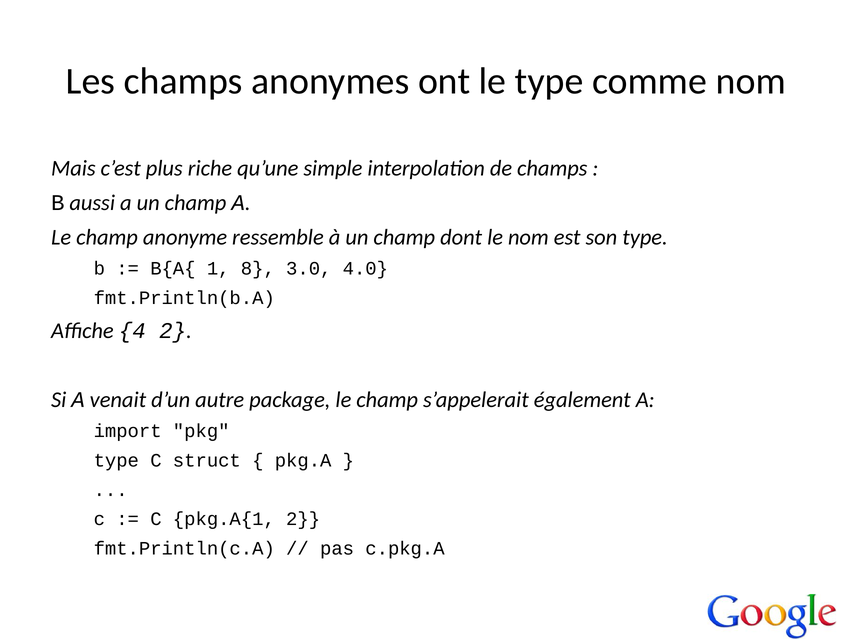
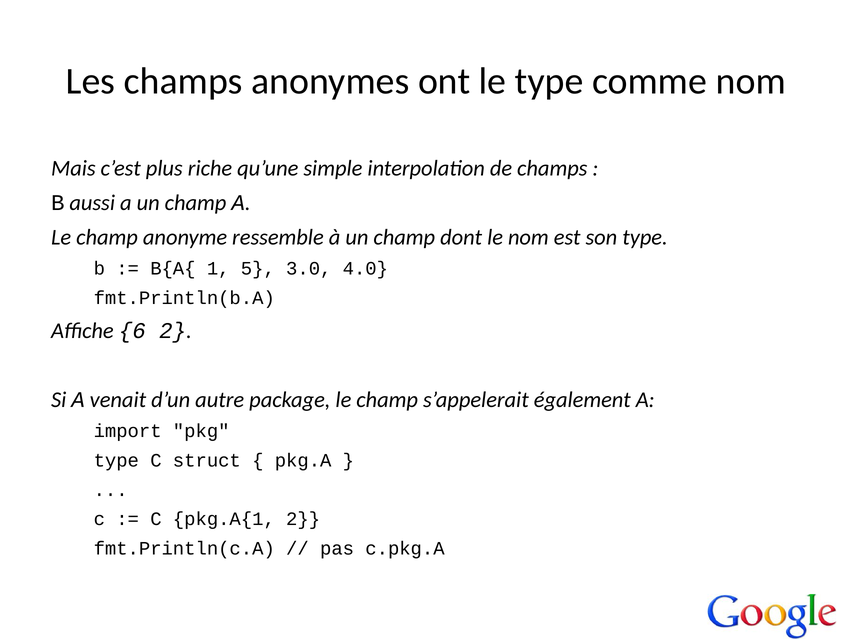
8: 8 -> 5
4: 4 -> 6
